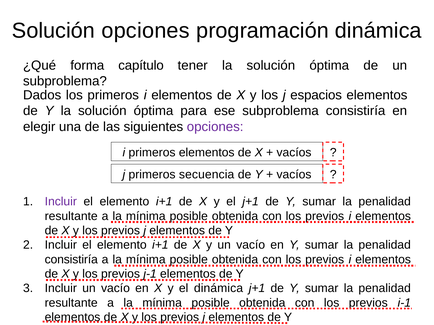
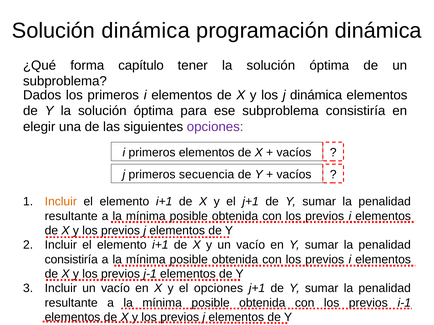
Solución opciones: opciones -> dinámica
j espacios: espacios -> dinámica
Incluir at (61, 202) colour: purple -> orange
el dinámica: dinámica -> opciones
